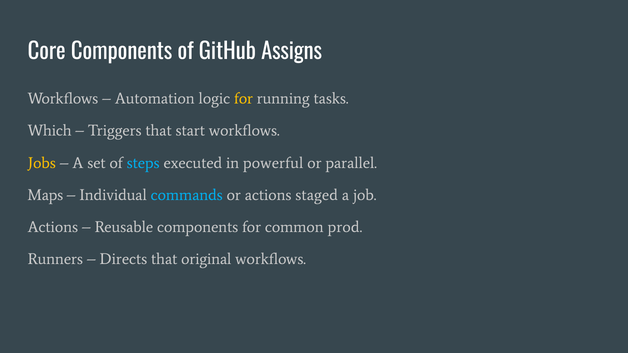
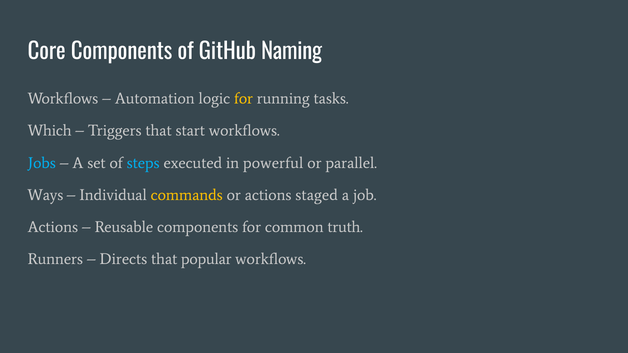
Assigns: Assigns -> Naming
Jobs colour: yellow -> light blue
Maps: Maps -> Ways
commands colour: light blue -> yellow
prod: prod -> truth
original: original -> popular
